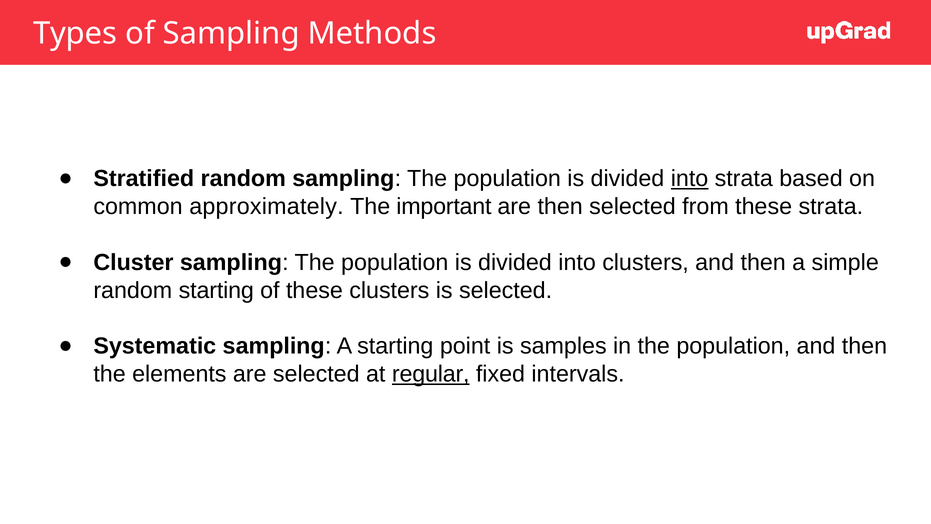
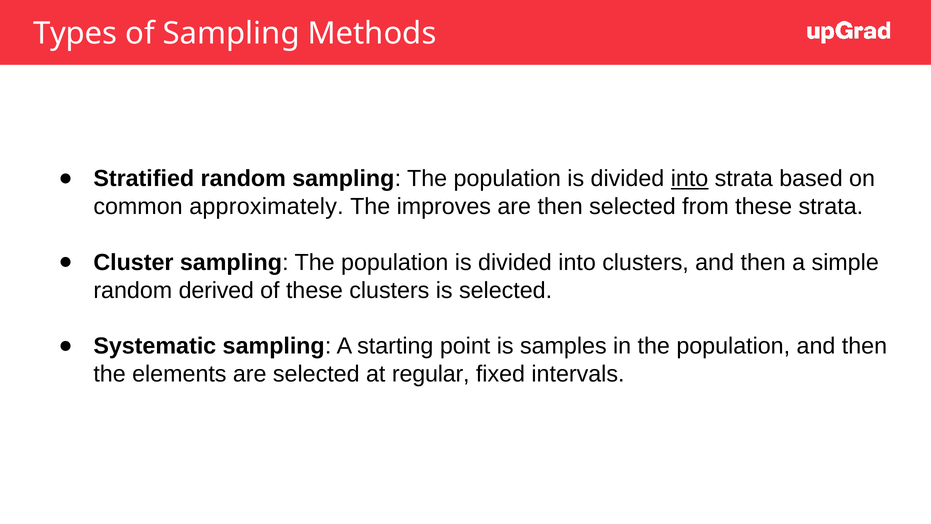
important: important -> improves
random starting: starting -> derived
regular underline: present -> none
